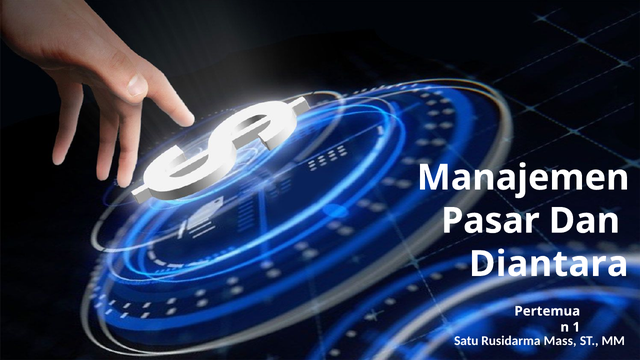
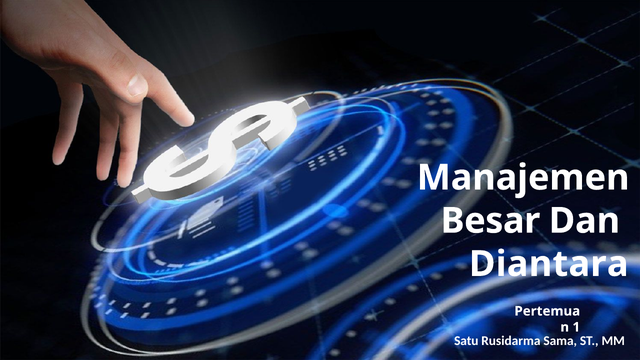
Pasar: Pasar -> Besar
Mass: Mass -> Sama
